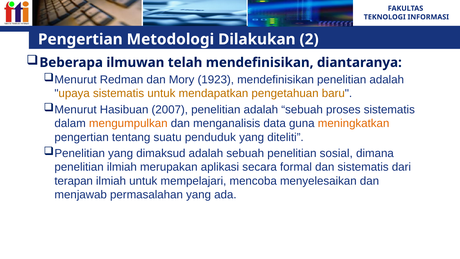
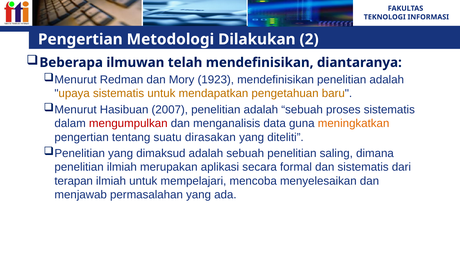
mengumpulkan colour: orange -> red
penduduk: penduduk -> dirasakan
sosial: sosial -> saling
